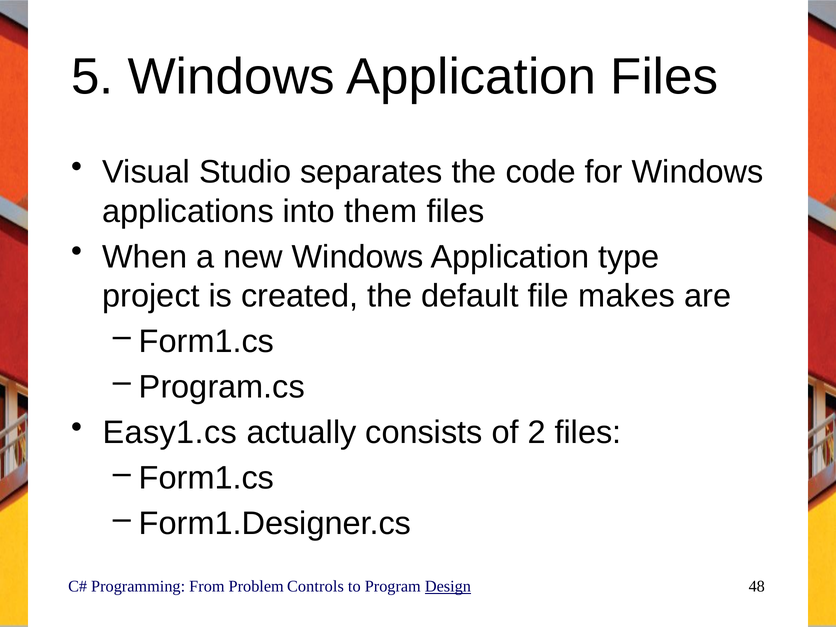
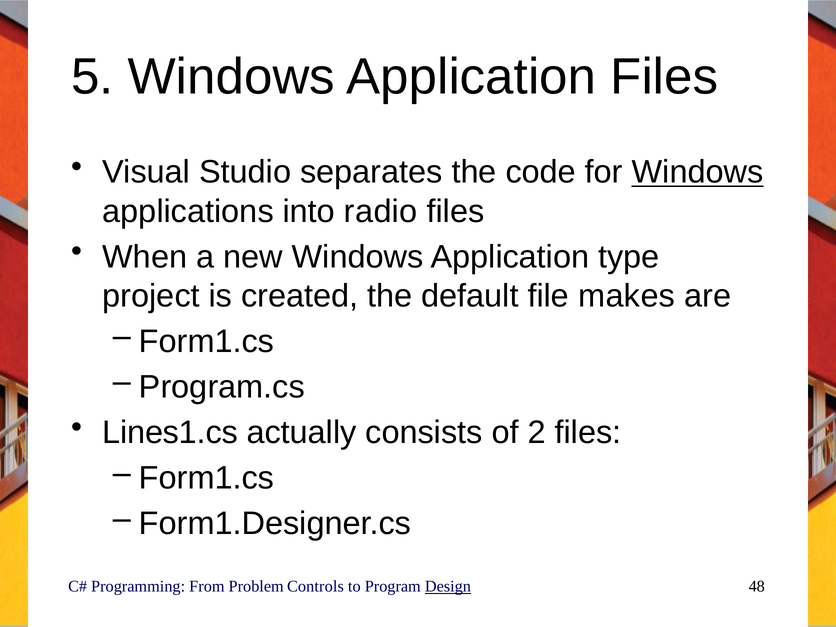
Windows at (698, 172) underline: none -> present
them: them -> radio
Easy1.cs: Easy1.cs -> Lines1.cs
